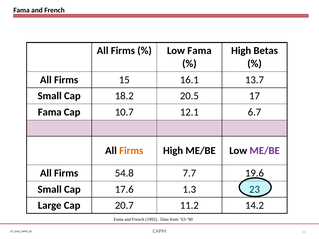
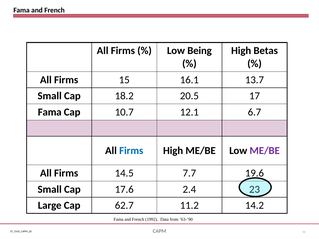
Low Fama: Fama -> Being
Firms at (131, 151) colour: orange -> blue
54.8: 54.8 -> 14.5
1.3: 1.3 -> 2.4
20.7: 20.7 -> 62.7
